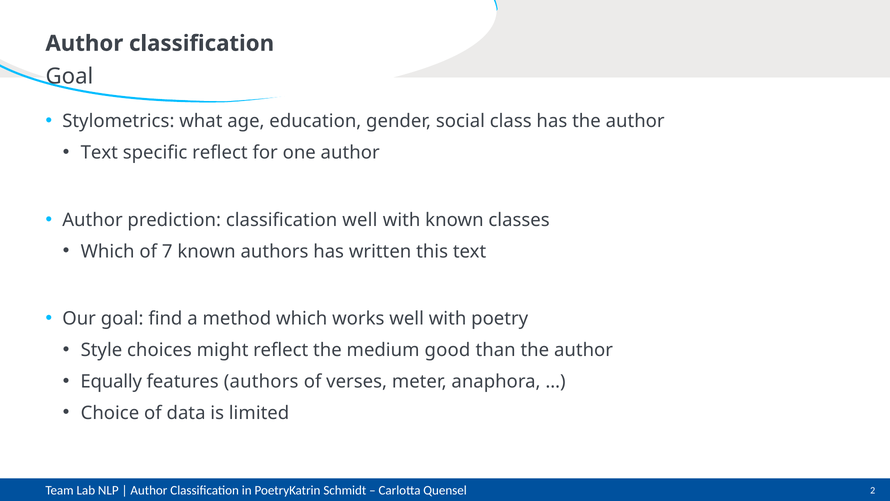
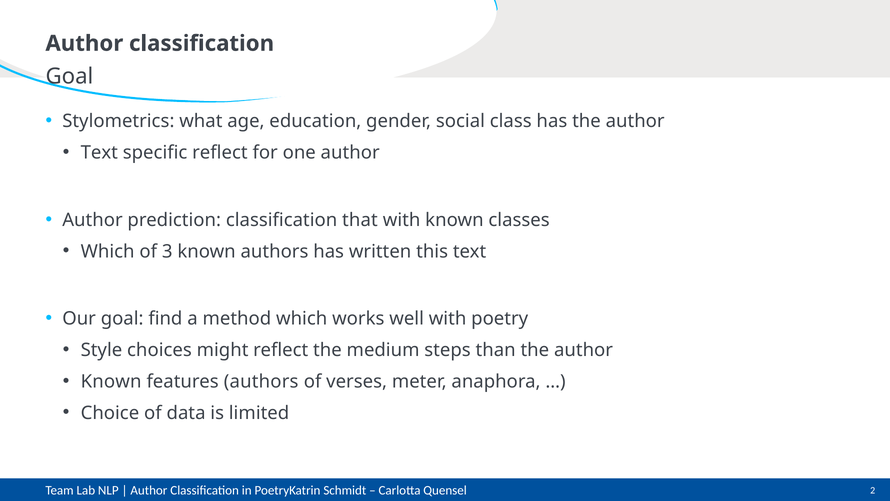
classification well: well -> that
7: 7 -> 3
good: good -> steps
Equally at (111, 381): Equally -> Known
